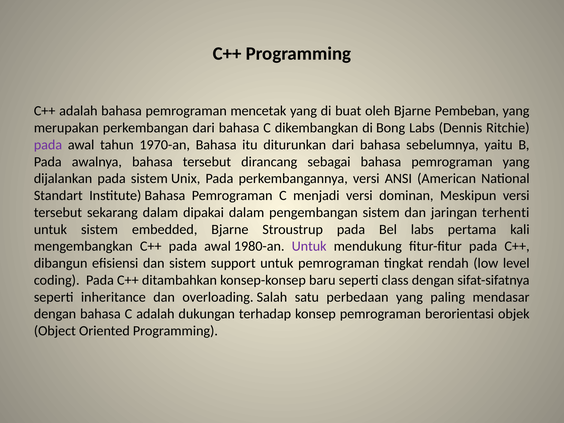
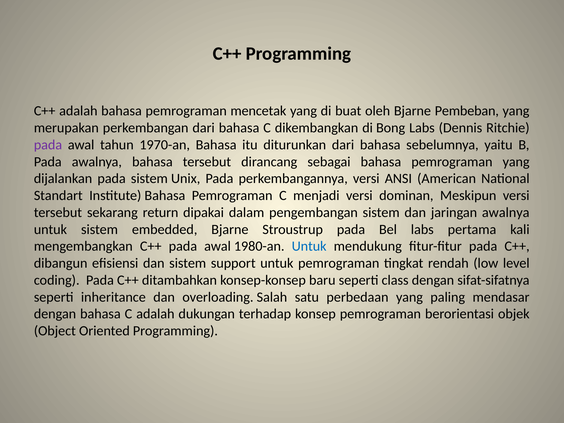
sekarang dalam: dalam -> return
jaringan terhenti: terhenti -> awalnya
Untuk at (309, 246) colour: purple -> blue
